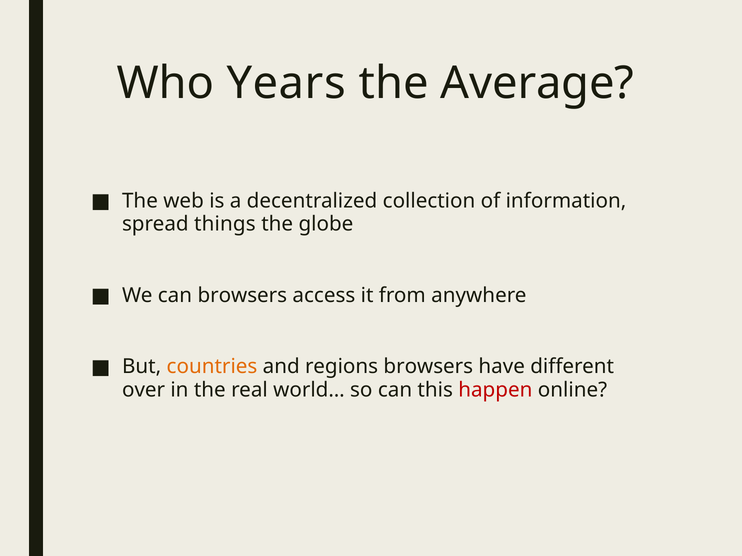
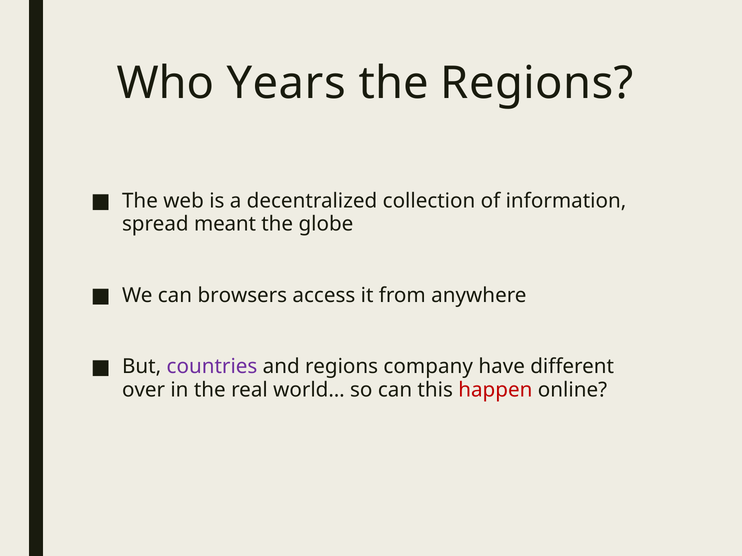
the Average: Average -> Regions
things: things -> meant
countries colour: orange -> purple
regions browsers: browsers -> company
